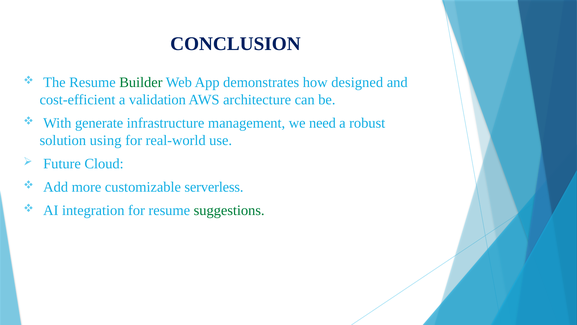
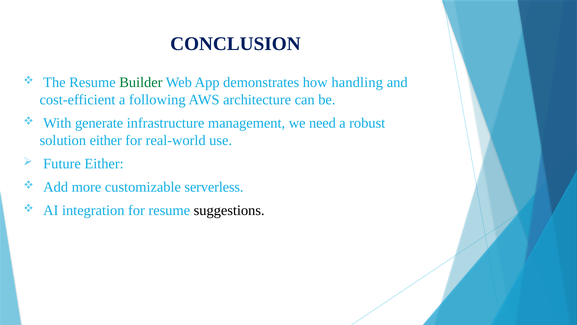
designed: designed -> handling
validation: validation -> following
solution using: using -> either
Future Cloud: Cloud -> Either
suggestions colour: green -> black
